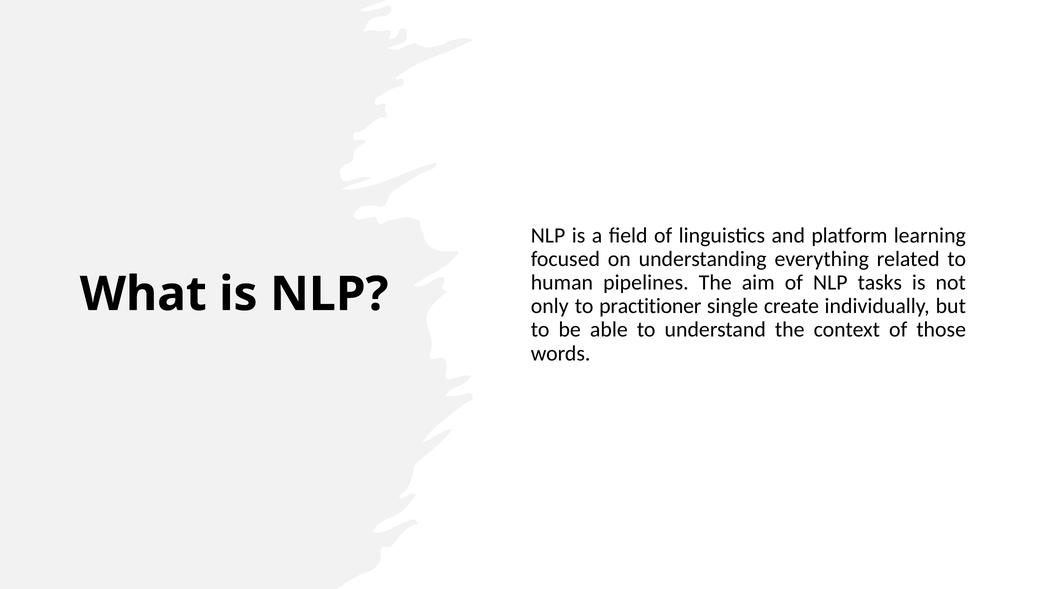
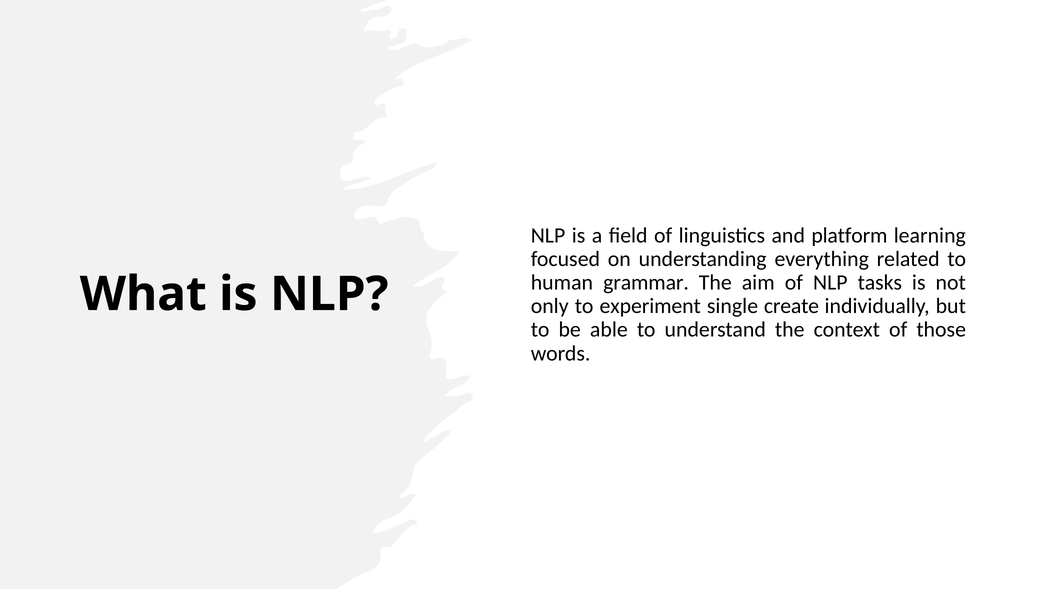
pipelines: pipelines -> grammar
practitioner: practitioner -> experiment
